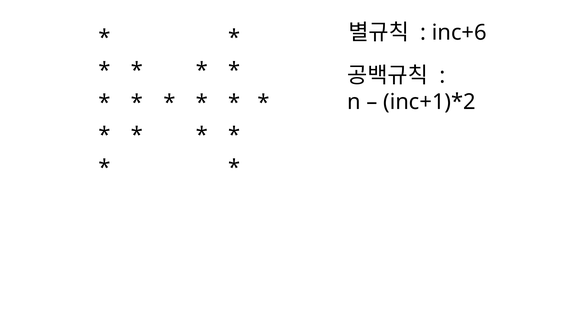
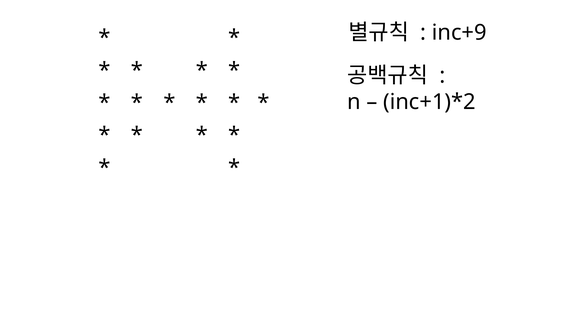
inc+6: inc+6 -> inc+9
